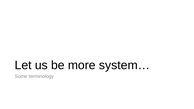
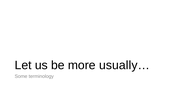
system…: system… -> usually…
